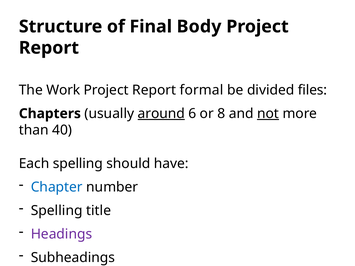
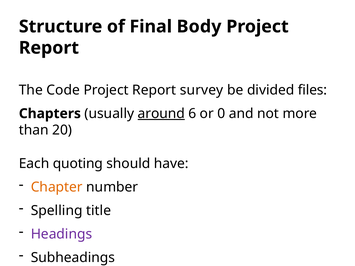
Work: Work -> Code
formal: formal -> survey
8: 8 -> 0
not underline: present -> none
40: 40 -> 20
Each spelling: spelling -> quoting
Chapter colour: blue -> orange
